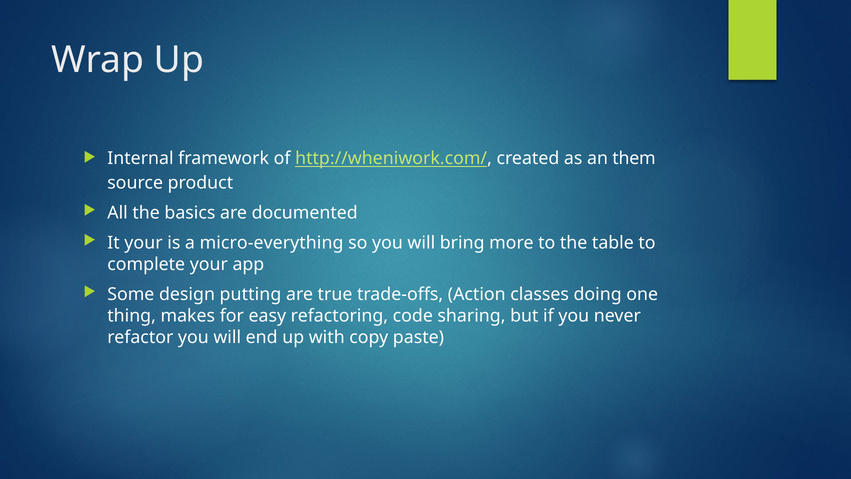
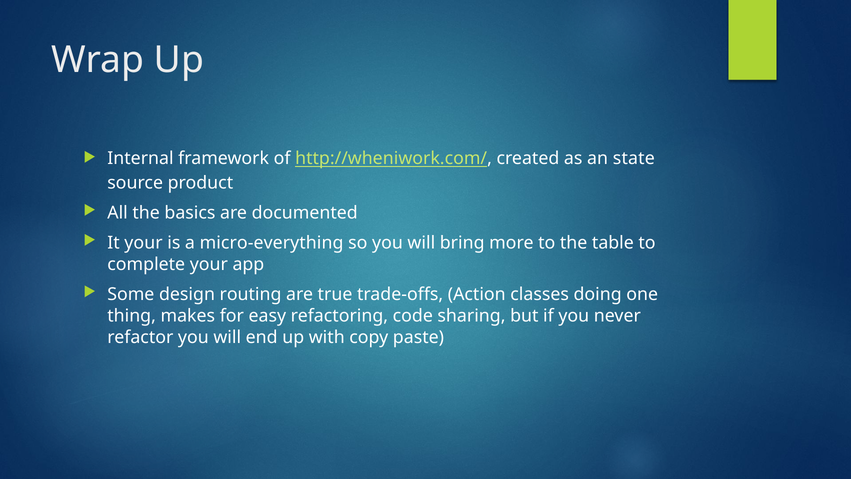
them: them -> state
putting: putting -> routing
